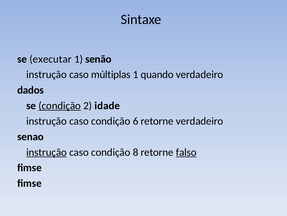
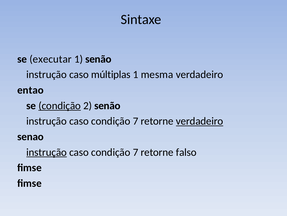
quando: quando -> mesma
dados: dados -> entao
2 idade: idade -> senão
6 at (136, 121): 6 -> 7
verdadeiro at (200, 121) underline: none -> present
8 at (136, 152): 8 -> 7
falso underline: present -> none
